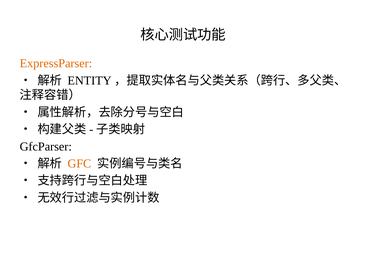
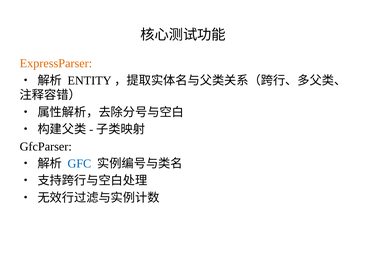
GFC colour: orange -> blue
